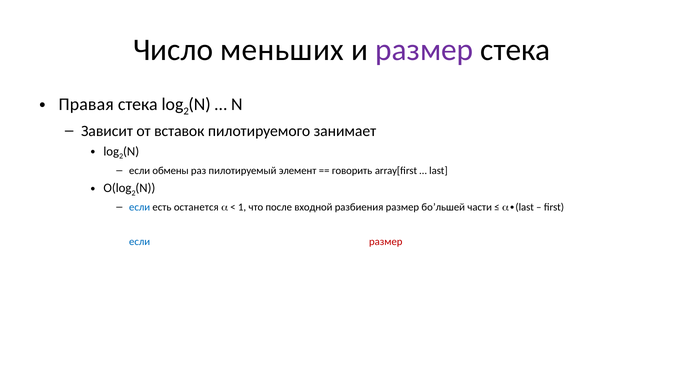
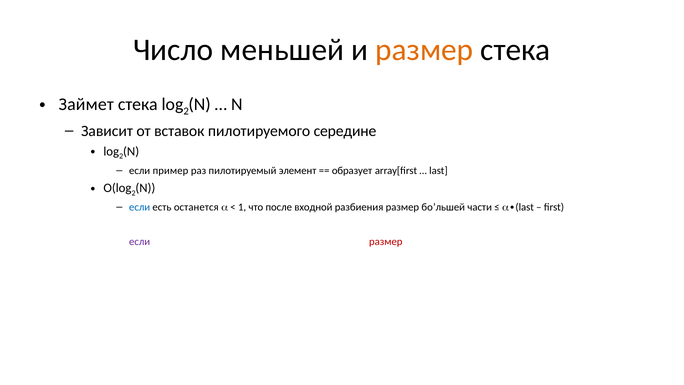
Число меньших: меньших -> меньшей
размер at (424, 50) colour: purple -> orange
Правая: Правая -> Займет
занимает: занимает -> середине
обмены: обмены -> пример
говорить: говорить -> образует
если at (140, 242) colour: blue -> purple
